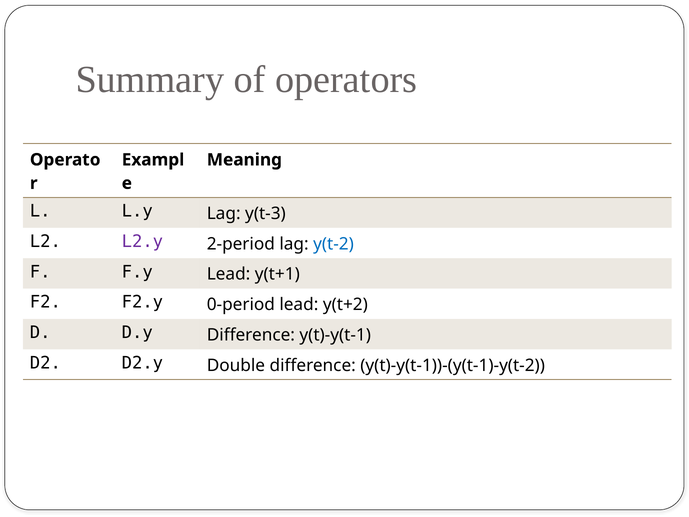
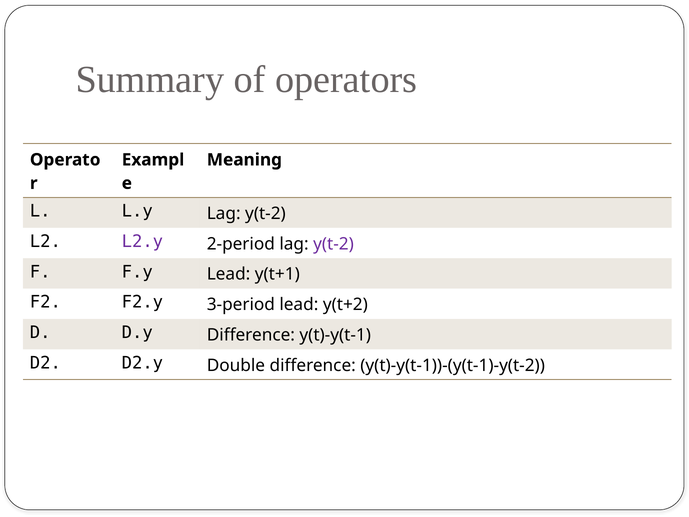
L.y Lag y(t‐3: y(t‐3 -> y(t‐2
y(t‐2 at (333, 244) colour: blue -> purple
0‐period: 0‐period -> 3‐period
